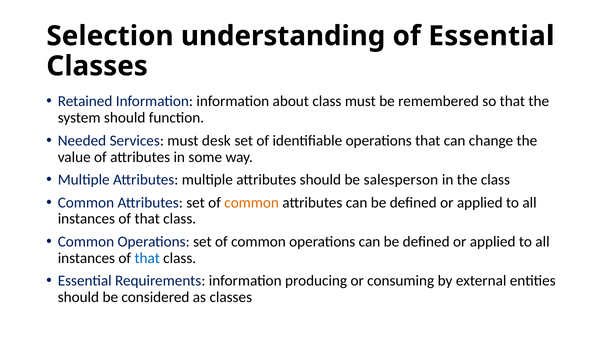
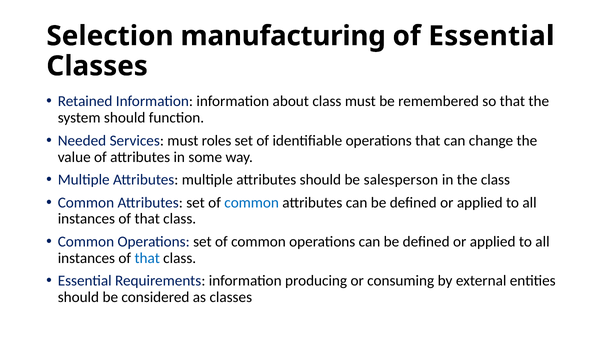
understanding: understanding -> manufacturing
desk: desk -> roles
common at (252, 202) colour: orange -> blue
